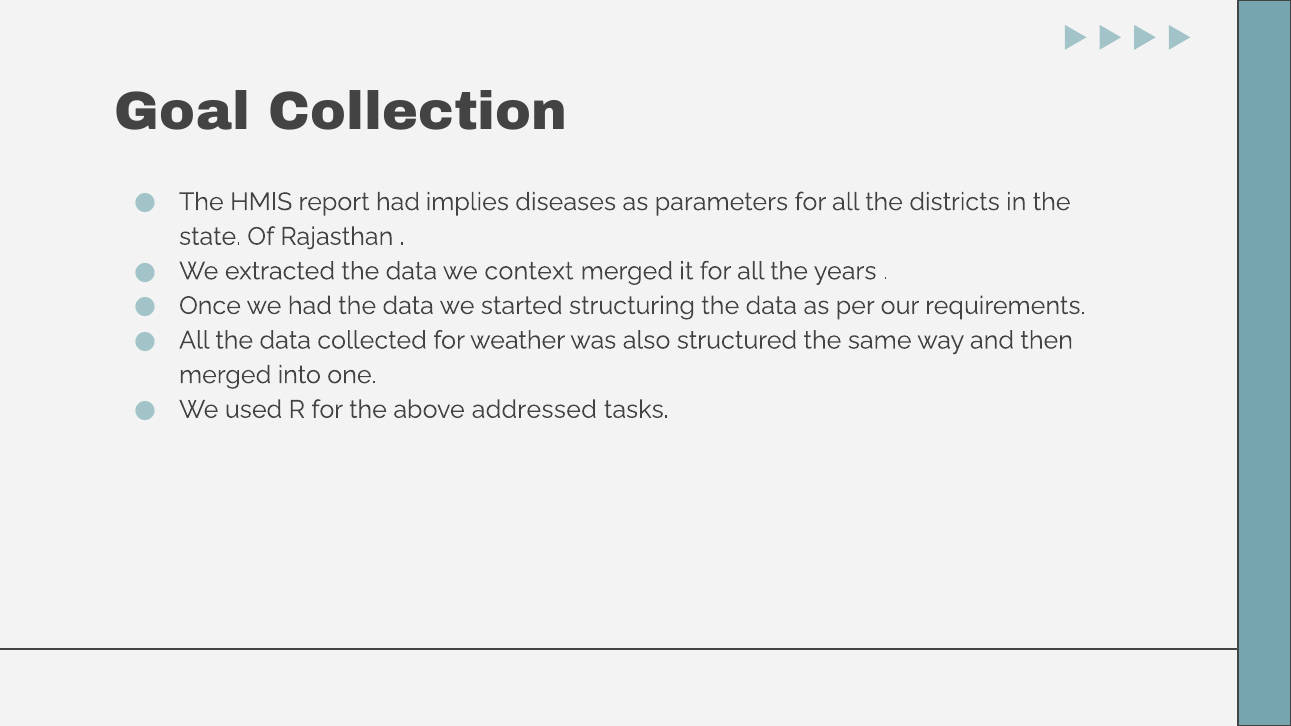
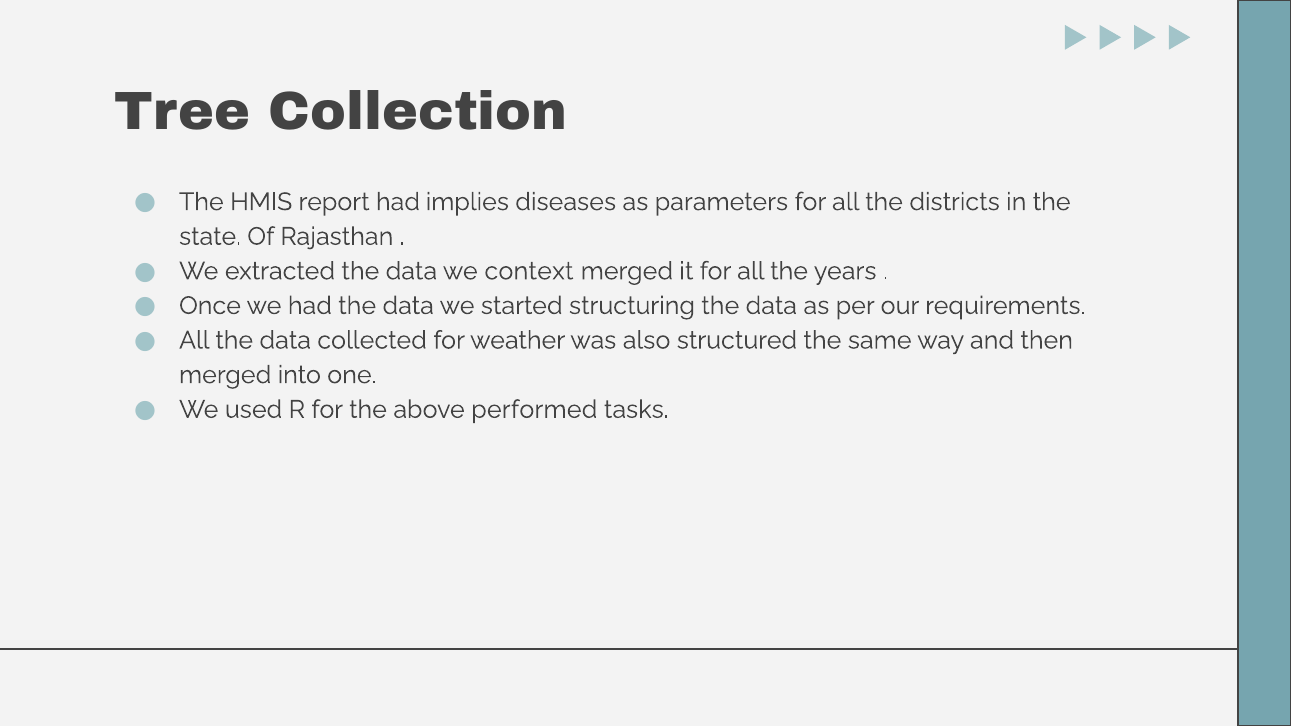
Goal: Goal -> Tree
addressed: addressed -> performed
